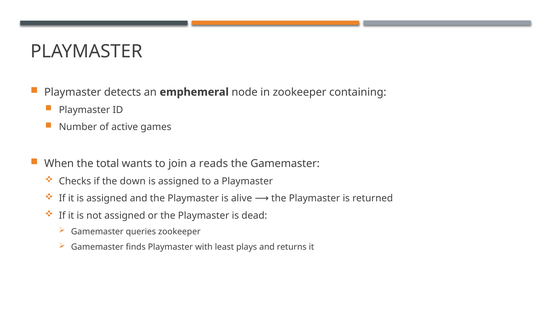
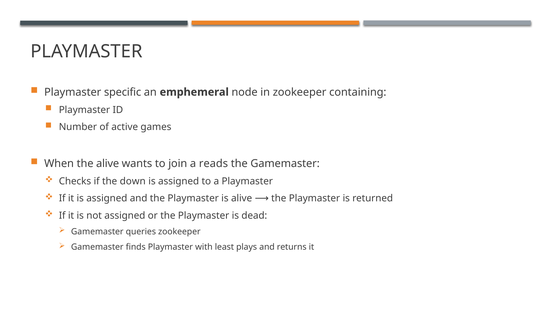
detects: detects -> specific
the total: total -> alive
